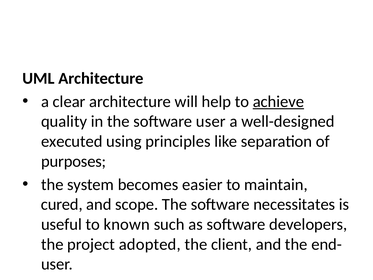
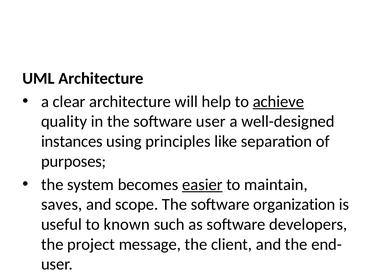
executed: executed -> instances
easier underline: none -> present
cured: cured -> saves
necessitates: necessitates -> organization
adopted: adopted -> message
